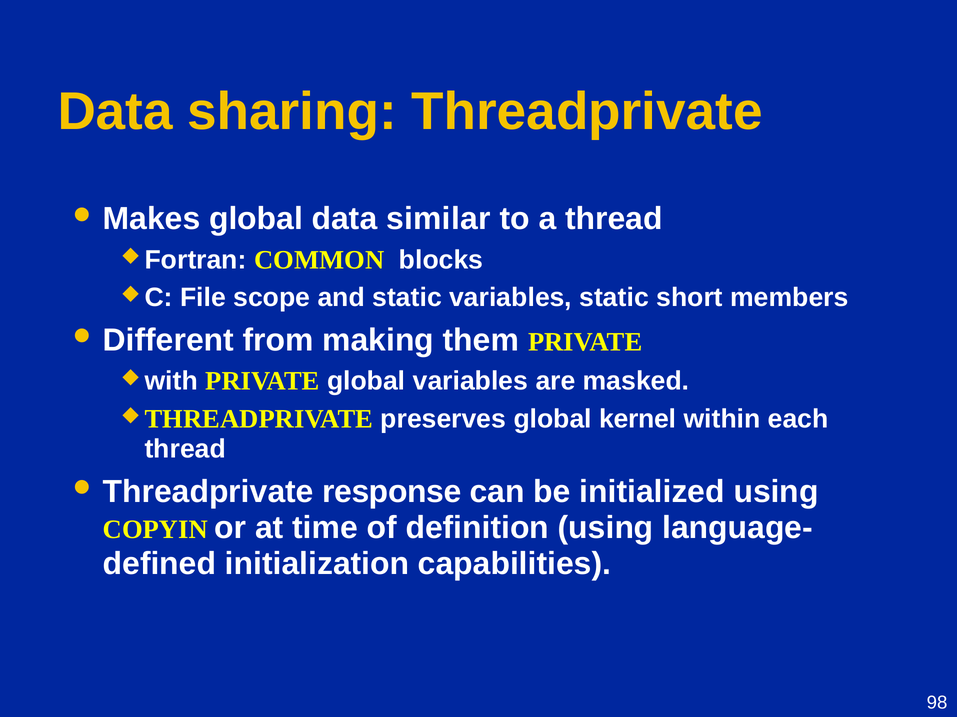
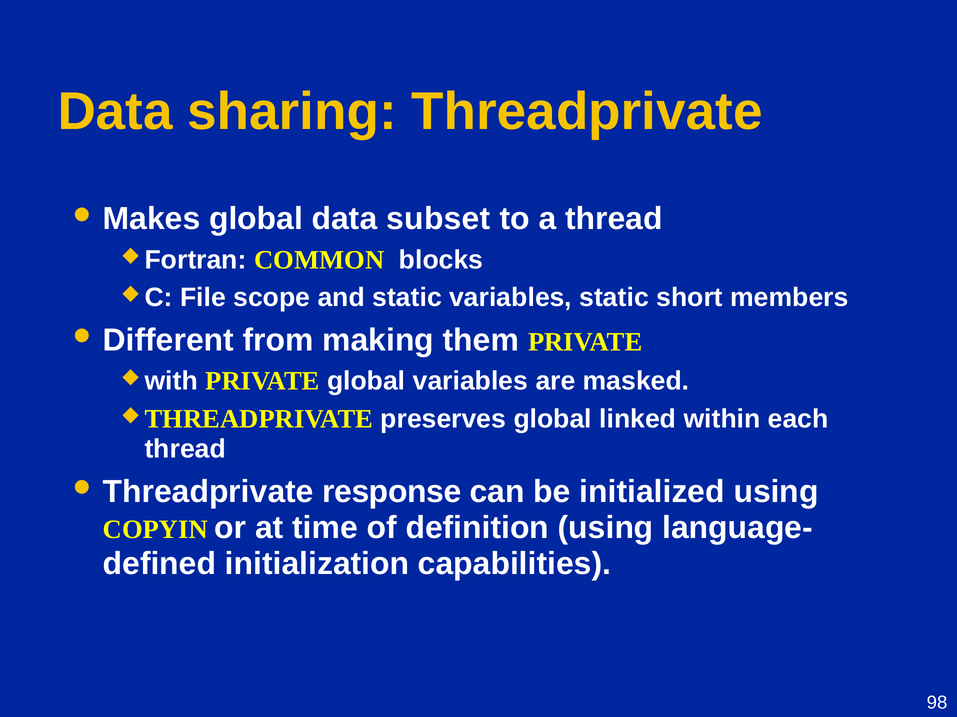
similar: similar -> subset
kernel: kernel -> linked
